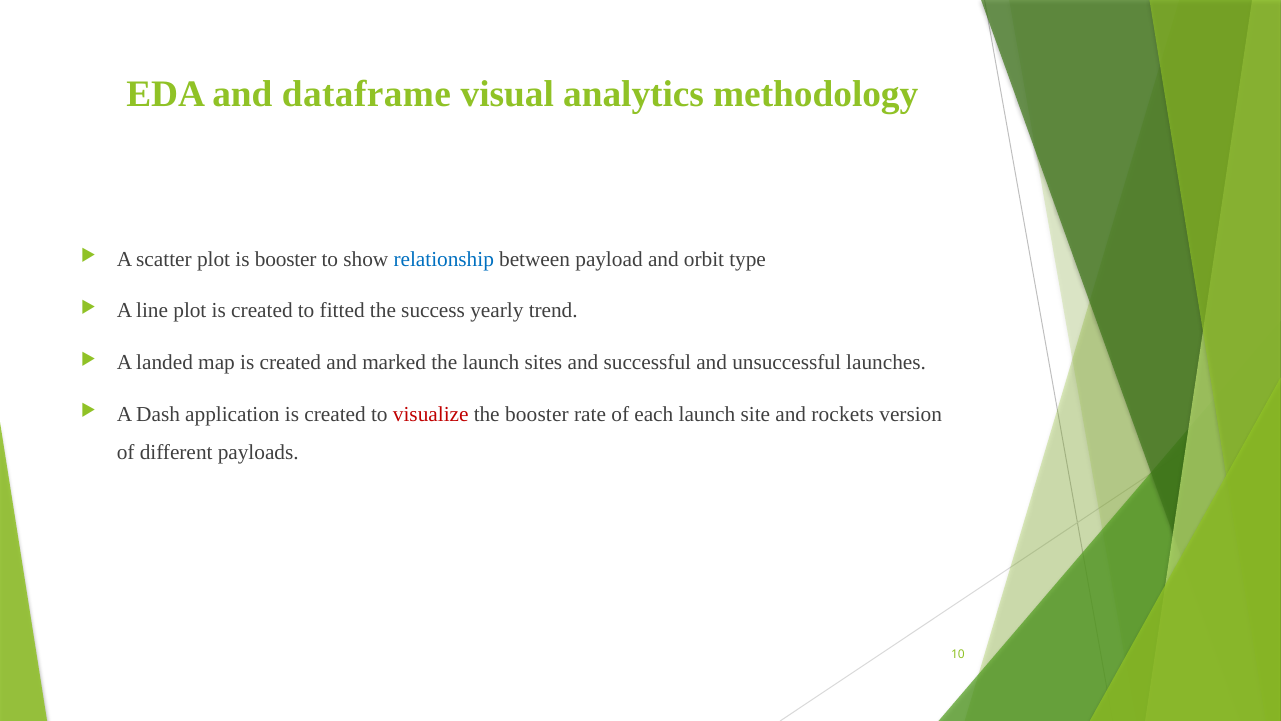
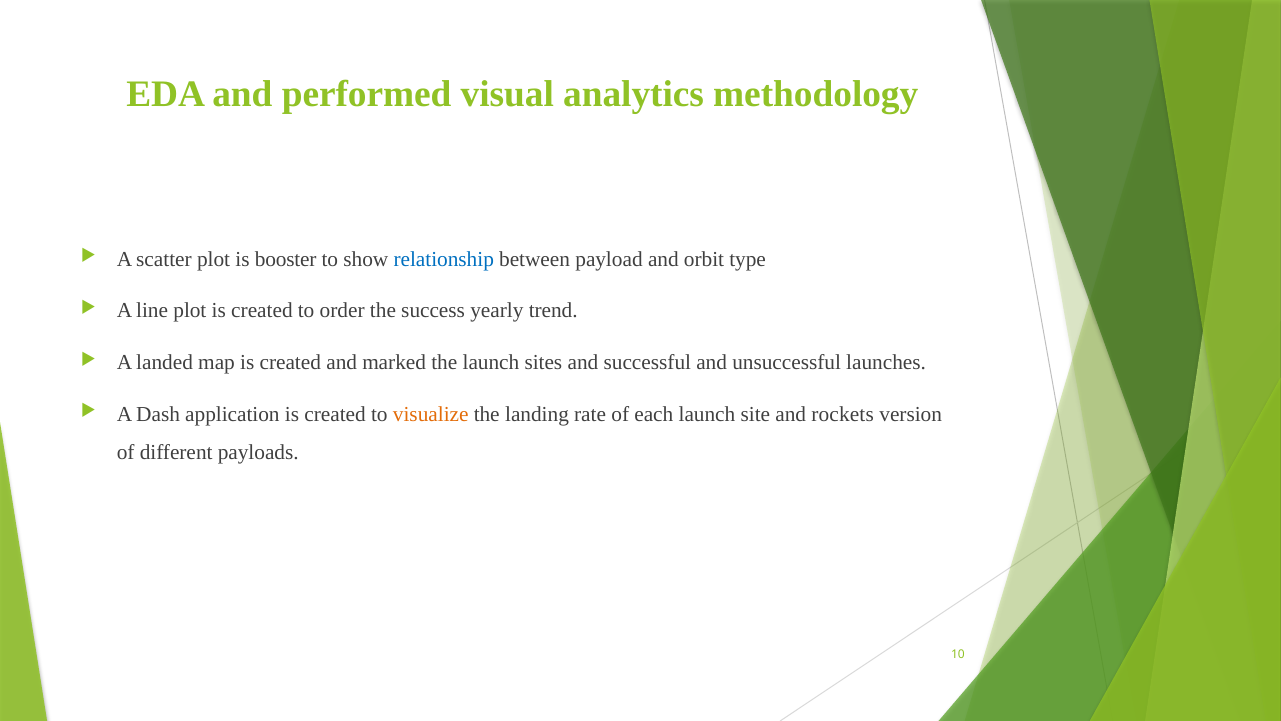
dataframe: dataframe -> performed
fitted: fitted -> order
visualize colour: red -> orange
the booster: booster -> landing
